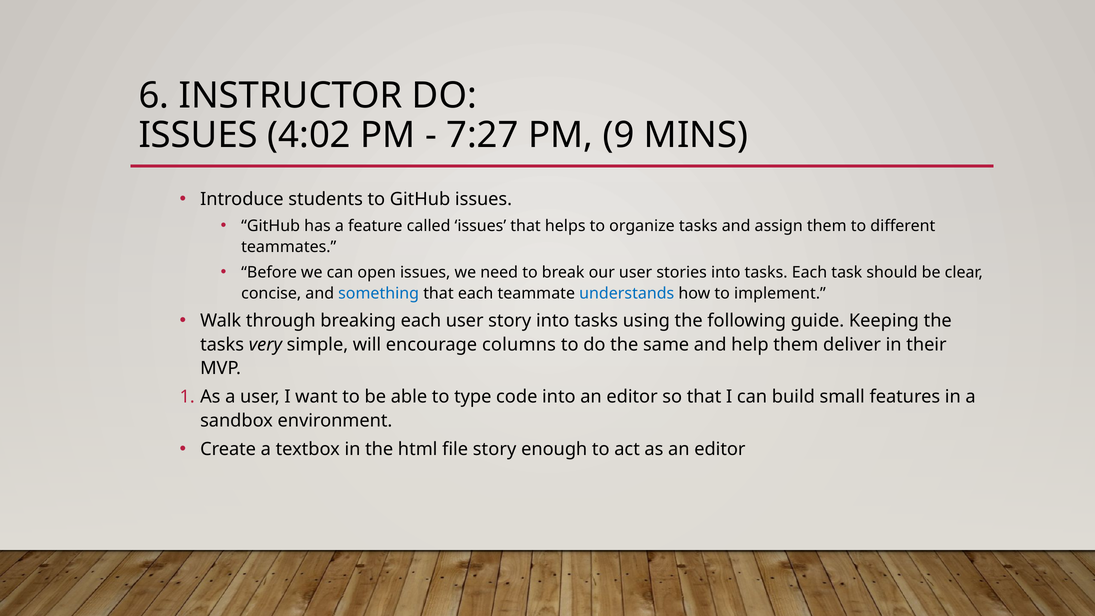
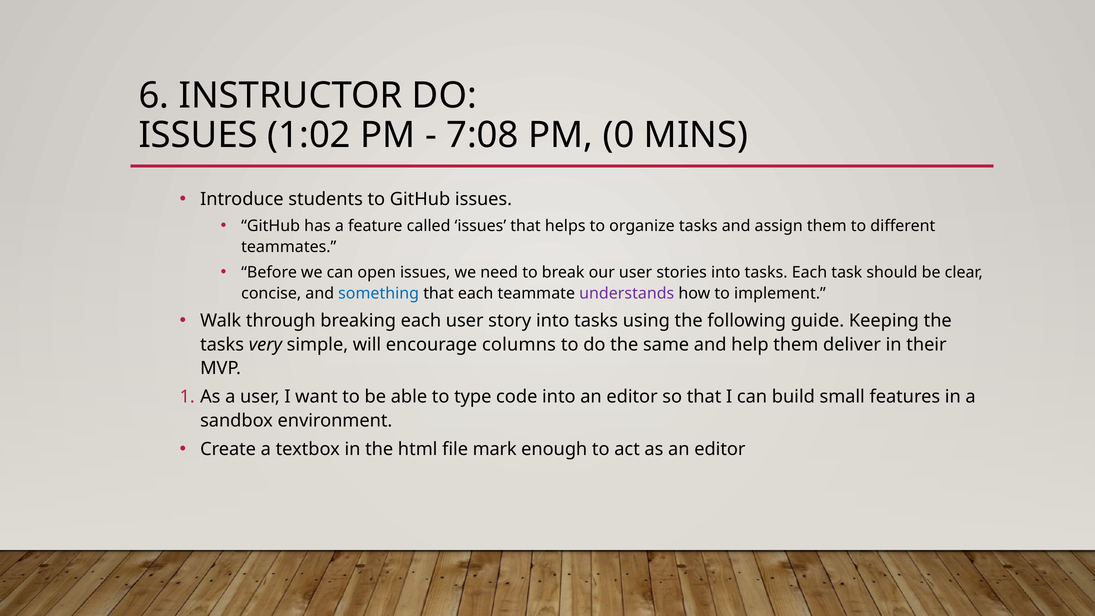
4:02: 4:02 -> 1:02
7:27: 7:27 -> 7:08
9: 9 -> 0
understands colour: blue -> purple
file story: story -> mark
